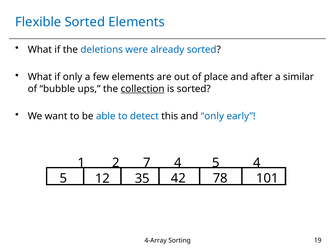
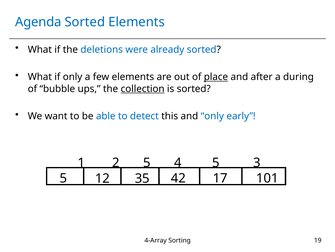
Flexible: Flexible -> Agenda
place underline: none -> present
similar: similar -> during
2 7: 7 -> 5
5 4: 4 -> 3
78: 78 -> 17
